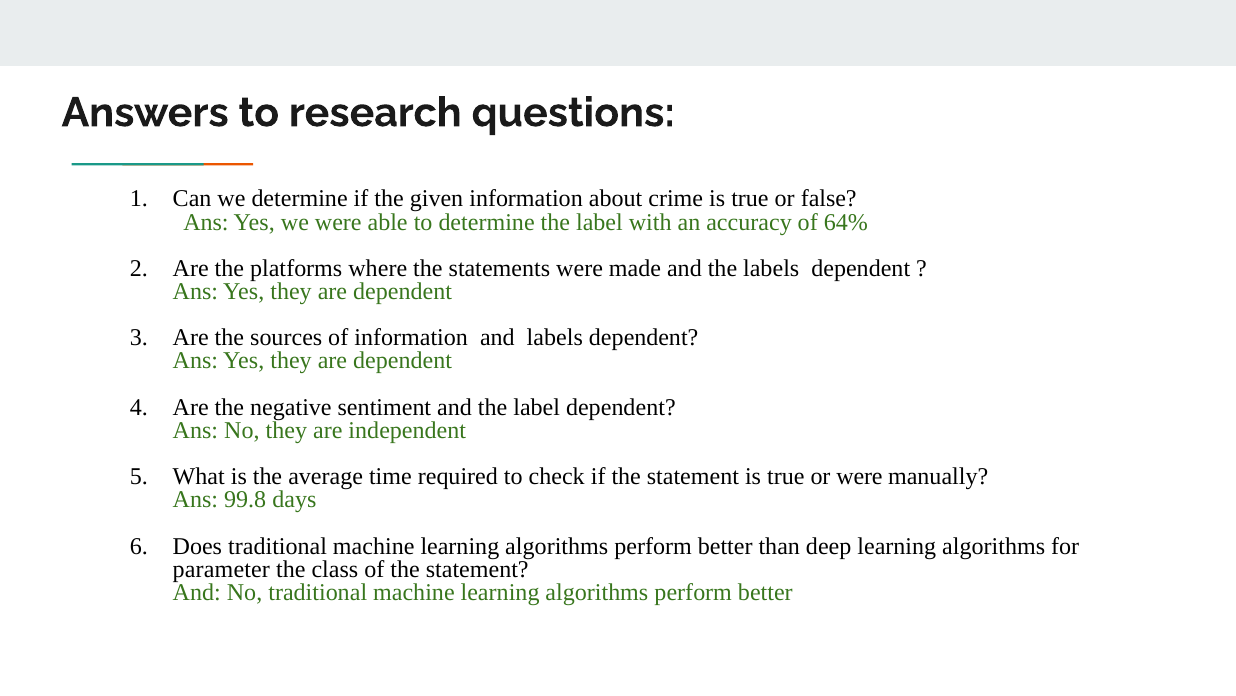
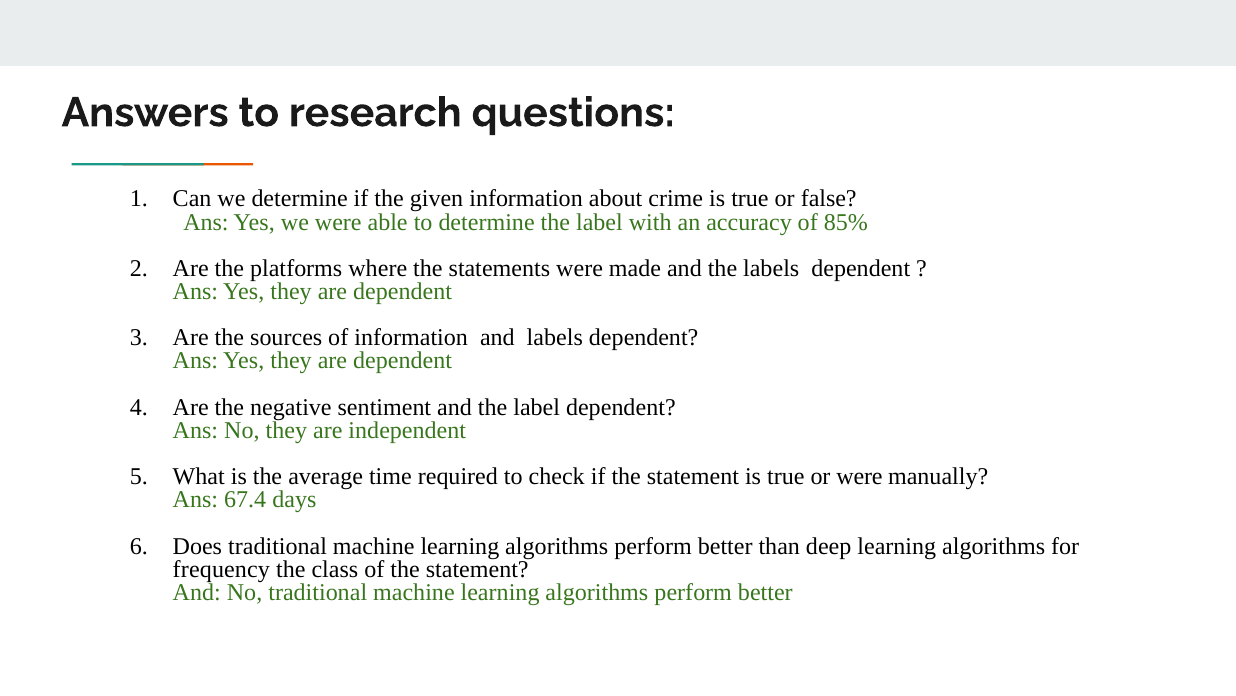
64%: 64% -> 85%
99.8: 99.8 -> 67.4
parameter: parameter -> frequency
